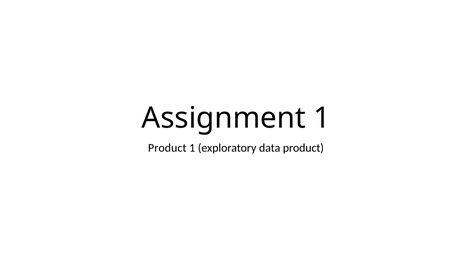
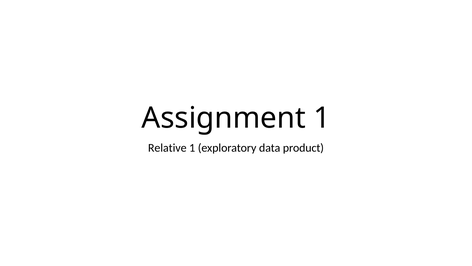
Product at (167, 148): Product -> Relative
